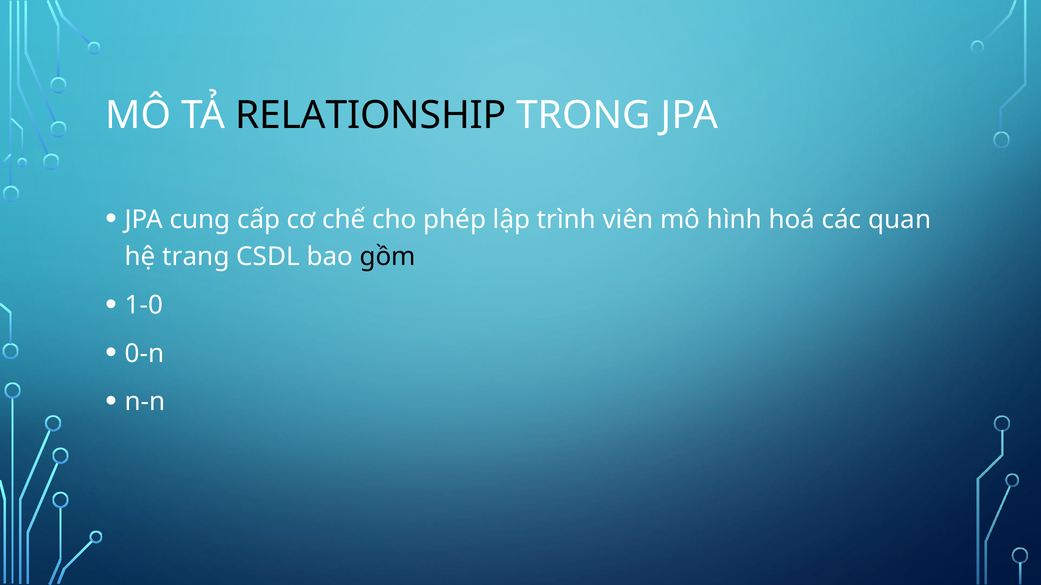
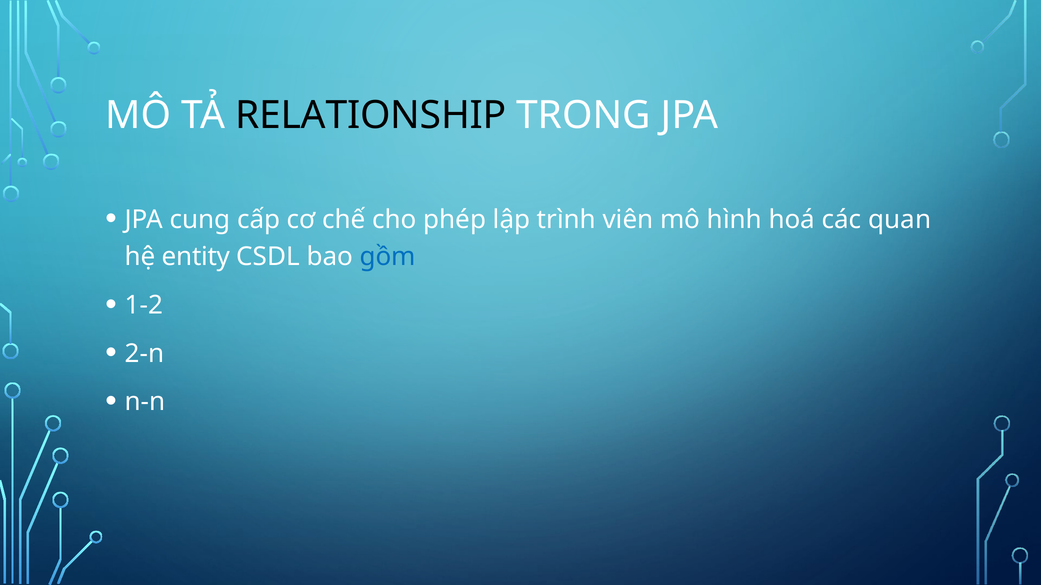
trang: trang -> entity
gồm colour: black -> blue
1-0: 1-0 -> 1-2
0-n: 0-n -> 2-n
